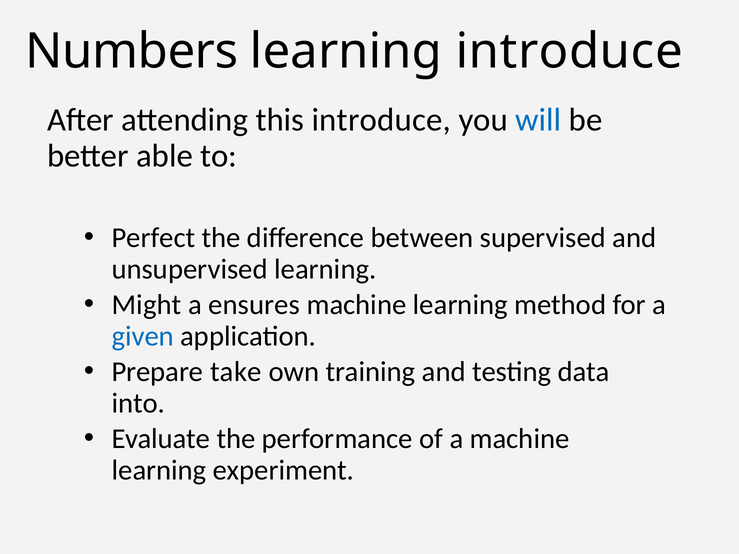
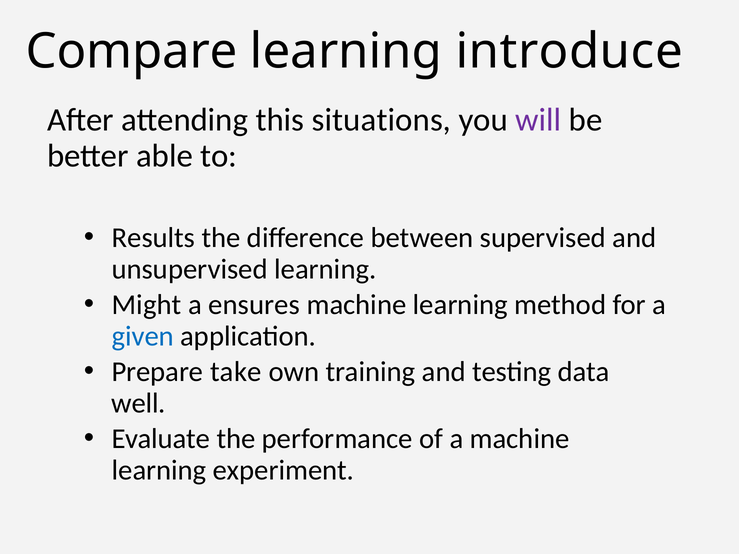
Numbers: Numbers -> Compare
this introduce: introduce -> situations
will colour: blue -> purple
Perfect: Perfect -> Results
into: into -> well
